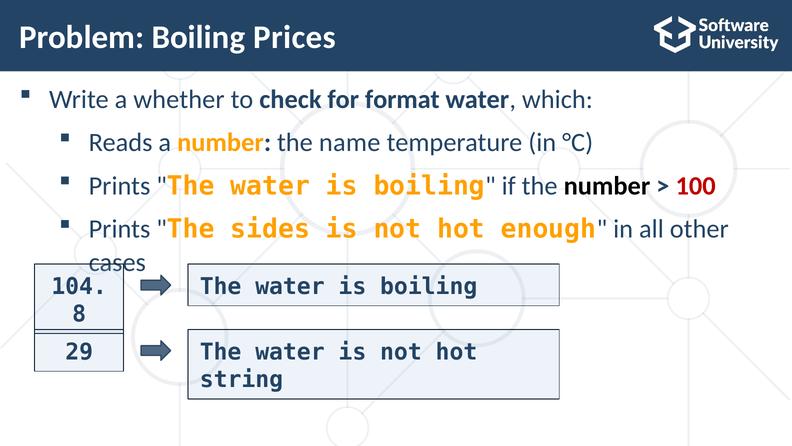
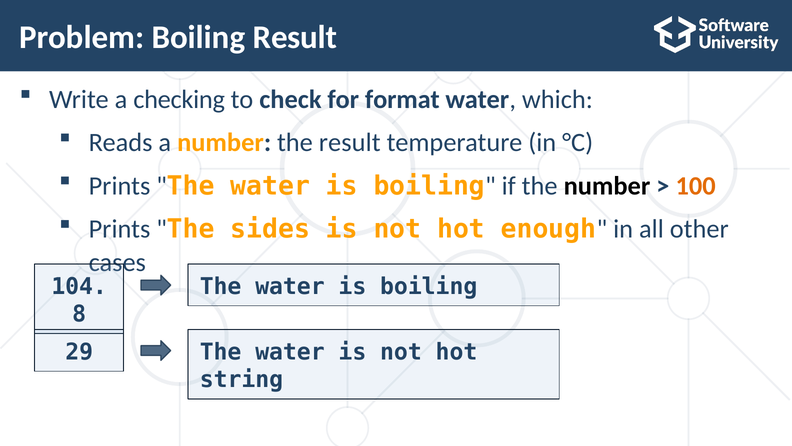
Boiling Prices: Prices -> Result
whether: whether -> checking
the name: name -> result
100 colour: red -> orange
